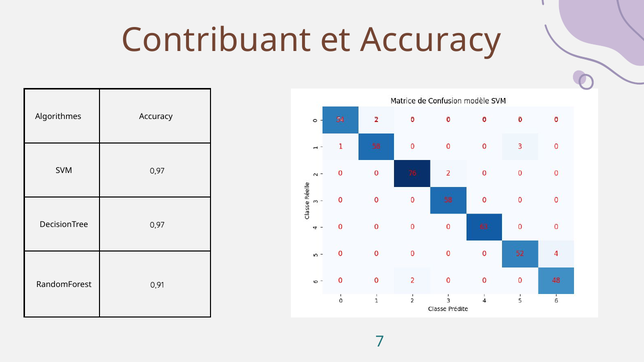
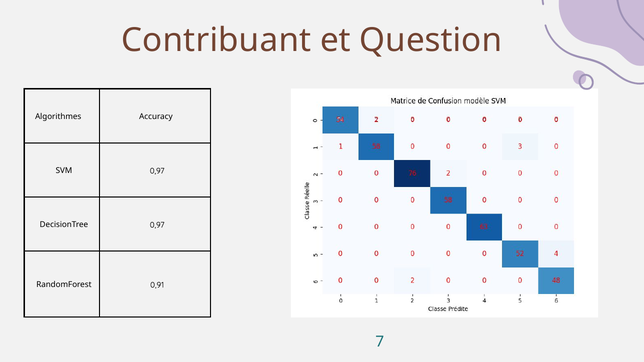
et Accuracy: Accuracy -> Question
